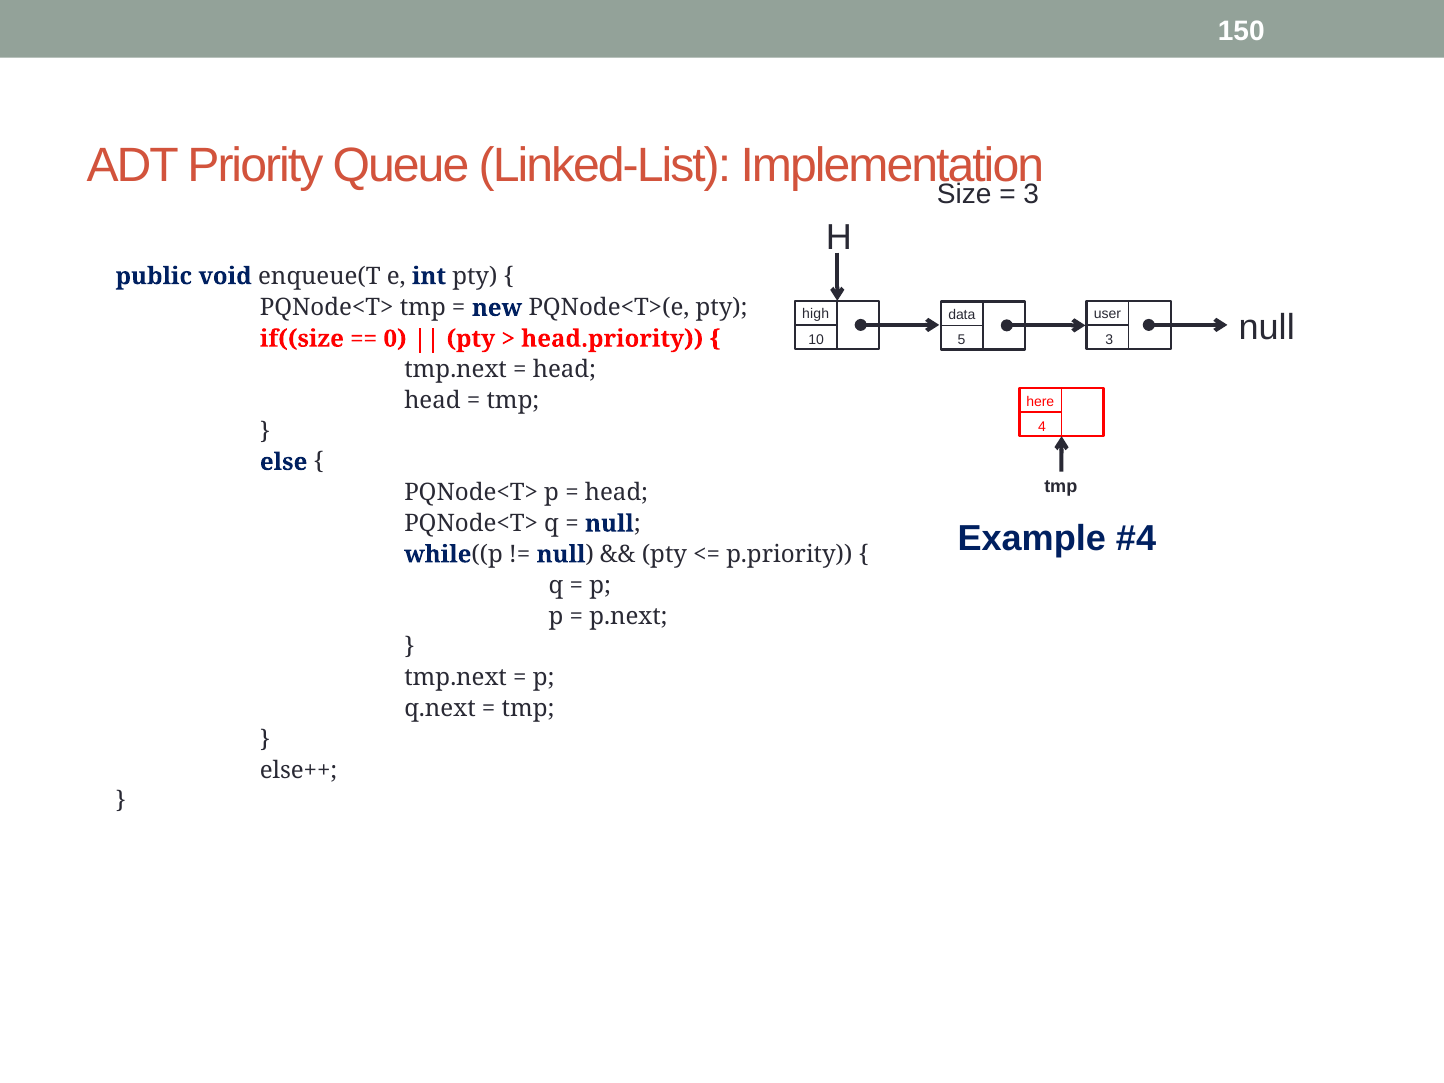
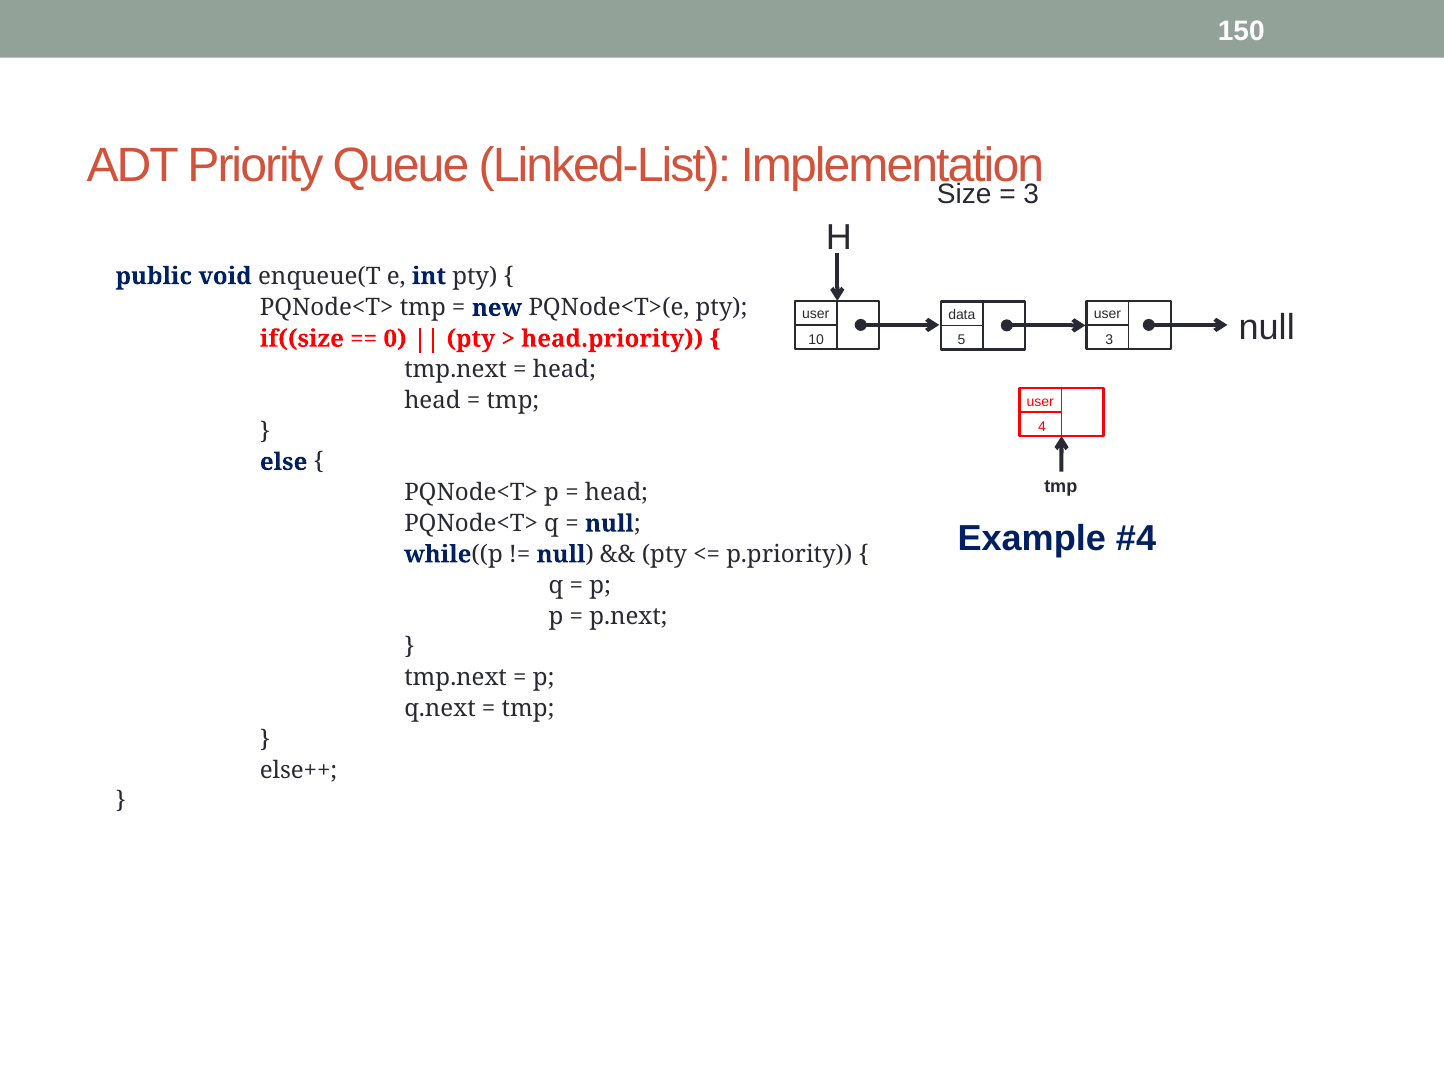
high at (816, 314): high -> user
here at (1040, 402): here -> user
